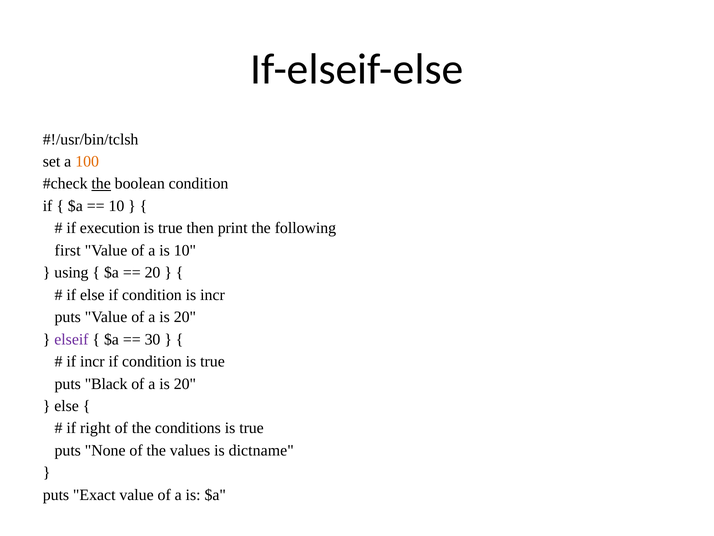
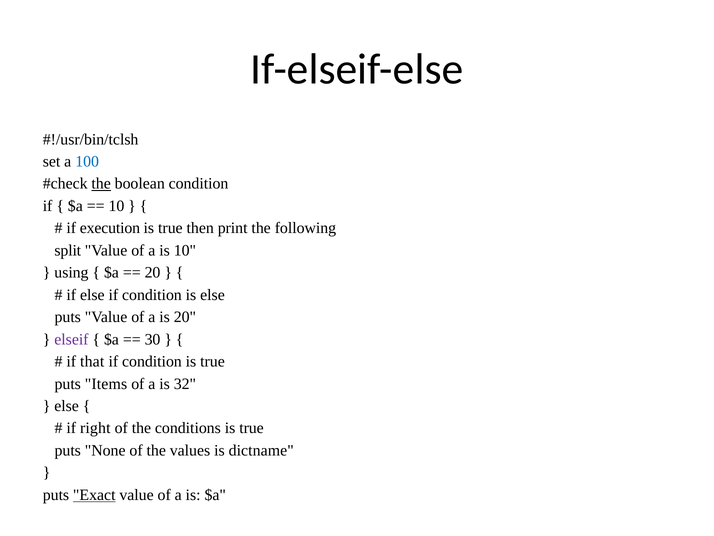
100 colour: orange -> blue
first: first -> split
is incr: incr -> else
if incr: incr -> that
Black: Black -> Items
20 at (185, 383): 20 -> 32
Exact underline: none -> present
